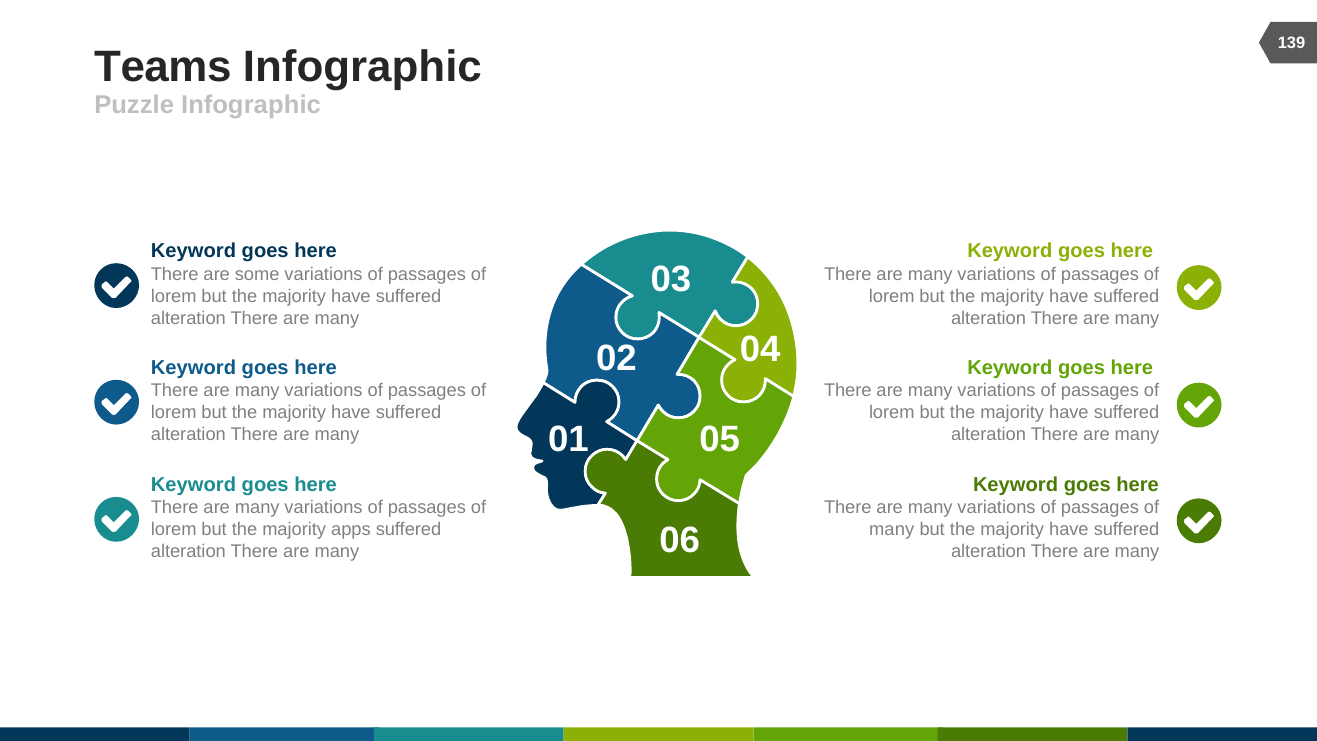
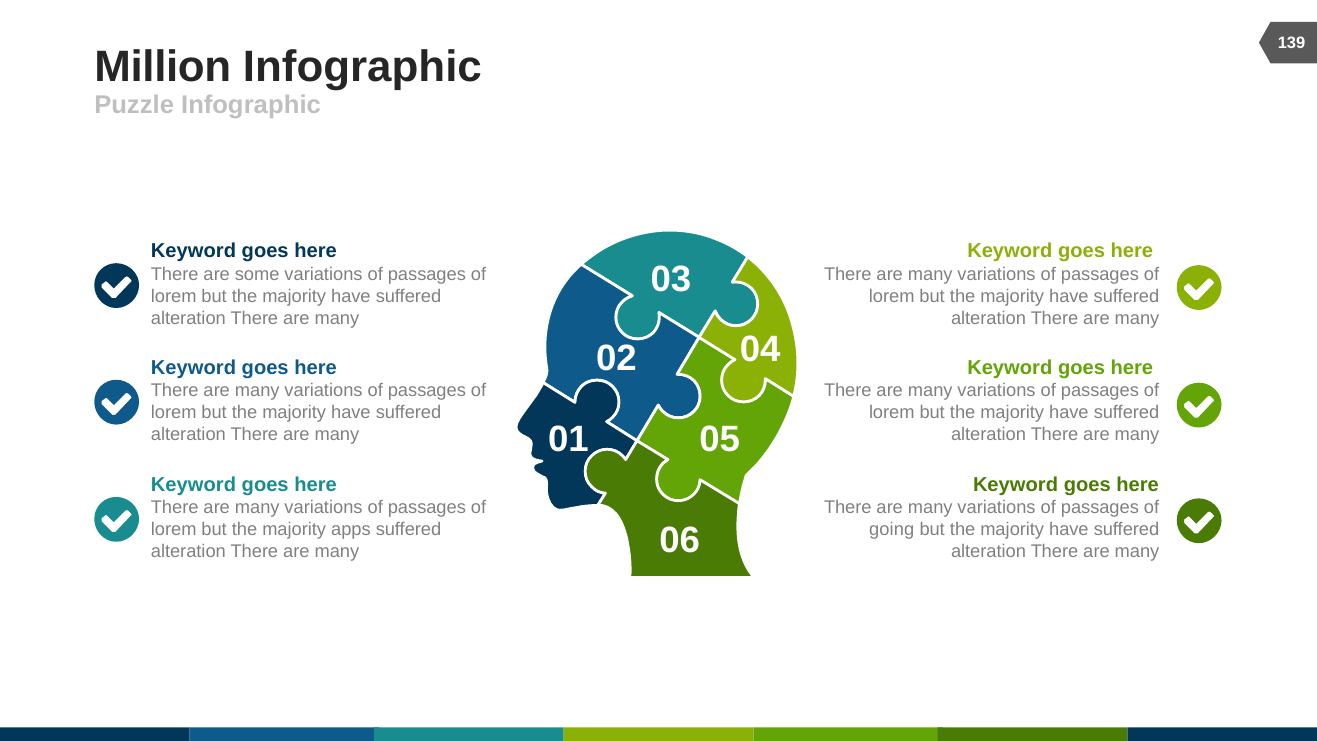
Teams: Teams -> Million
many at (892, 530): many -> going
